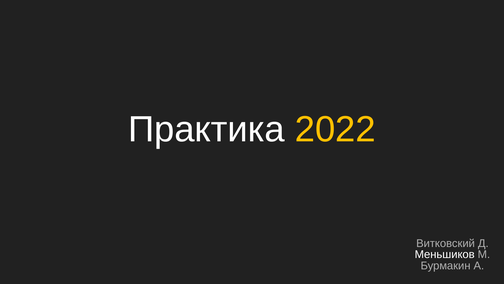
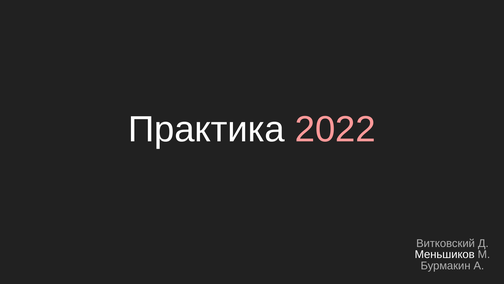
2022 colour: yellow -> pink
